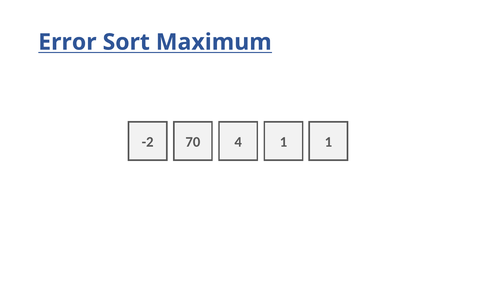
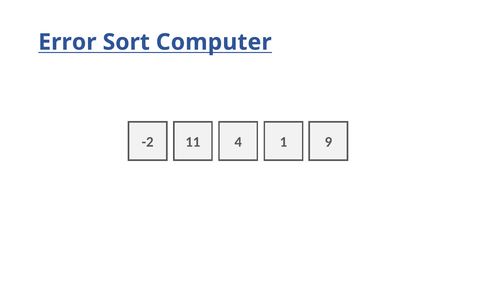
Maximum: Maximum -> Computer
70: 70 -> 11
1 1: 1 -> 9
